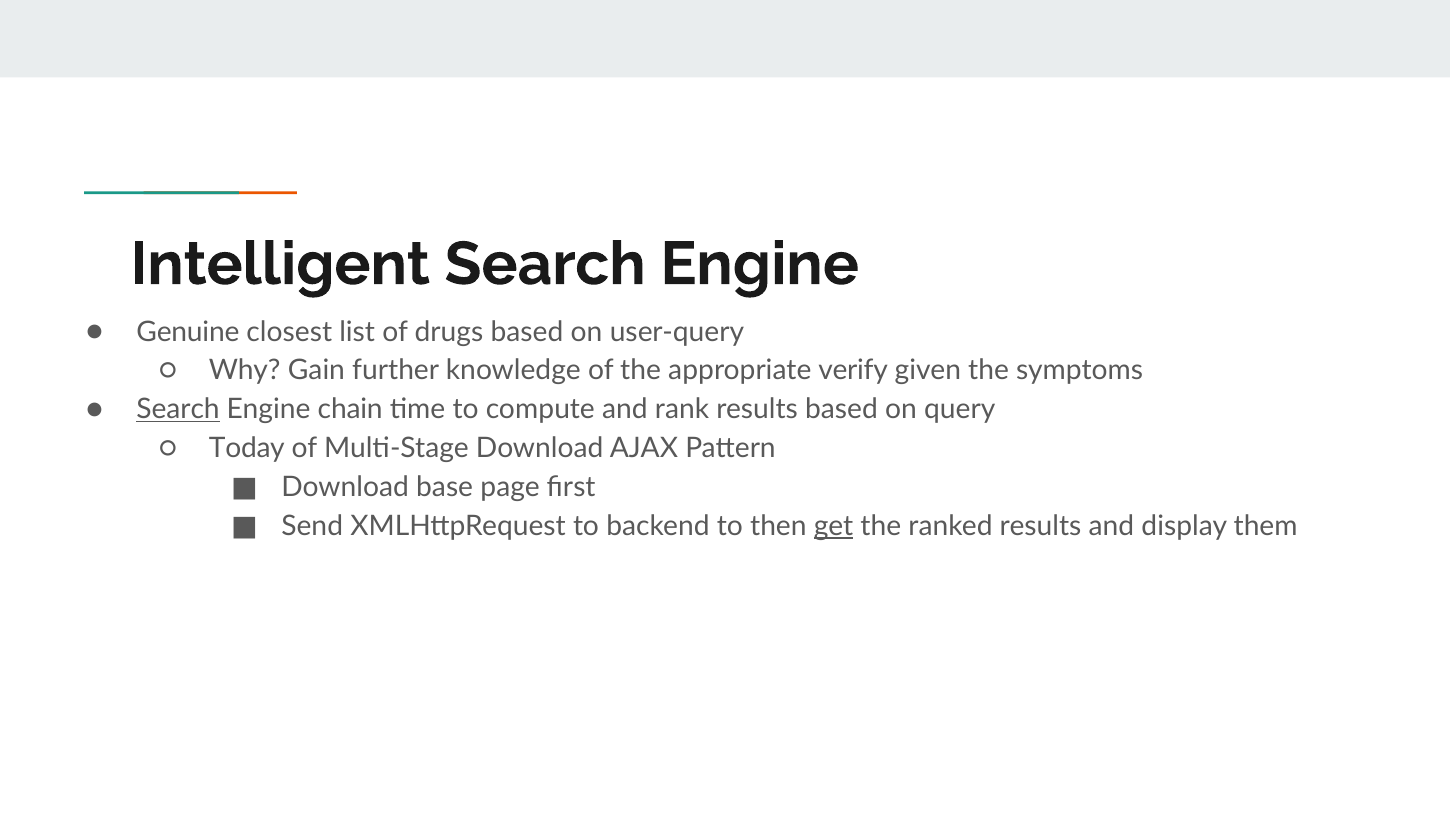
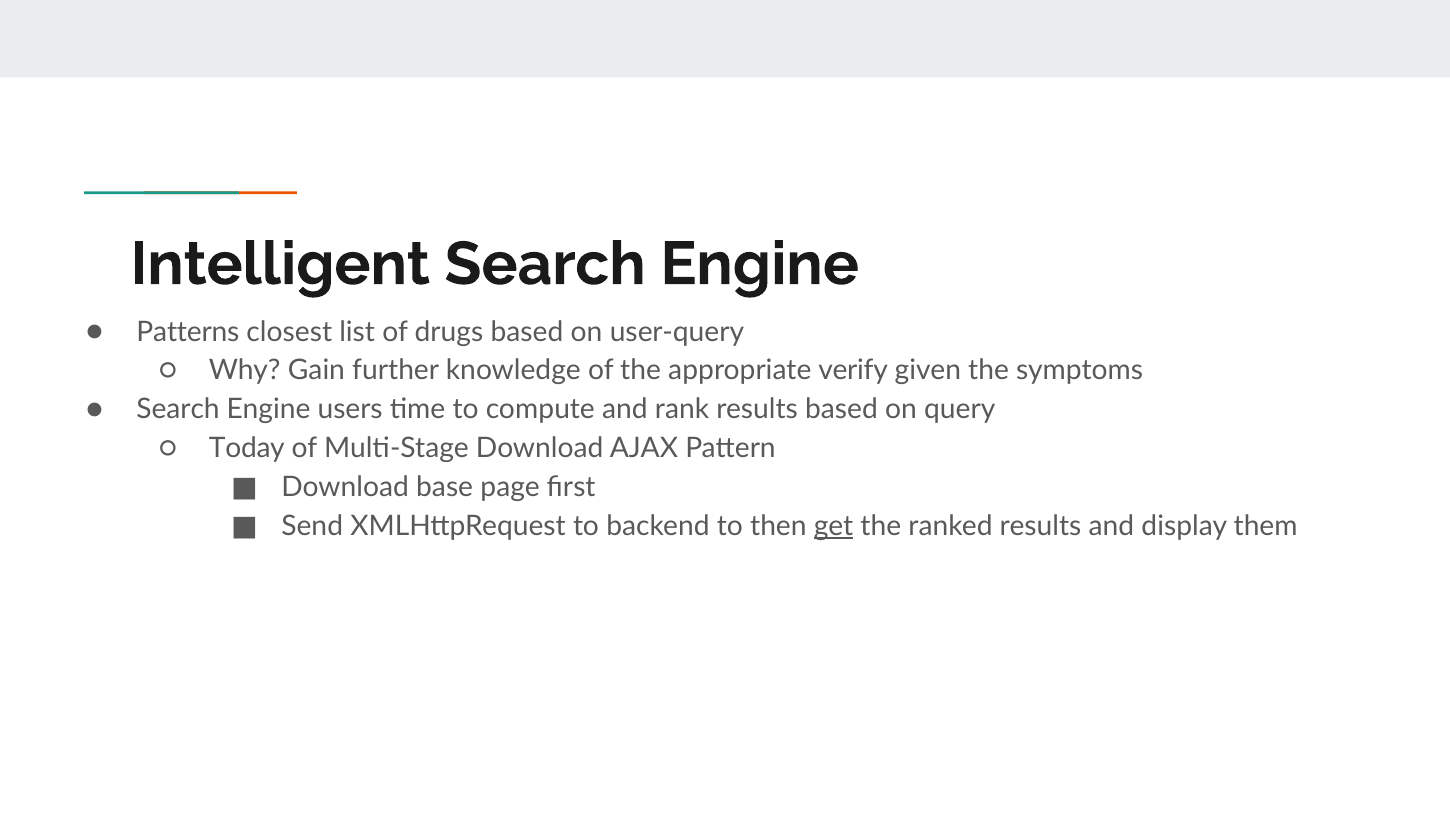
Genuine: Genuine -> Patterns
Search at (178, 409) underline: present -> none
chain: chain -> users
